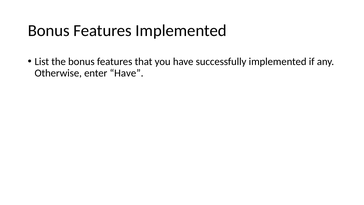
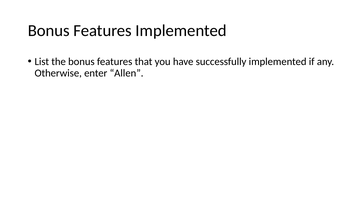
enter Have: Have -> Allen
